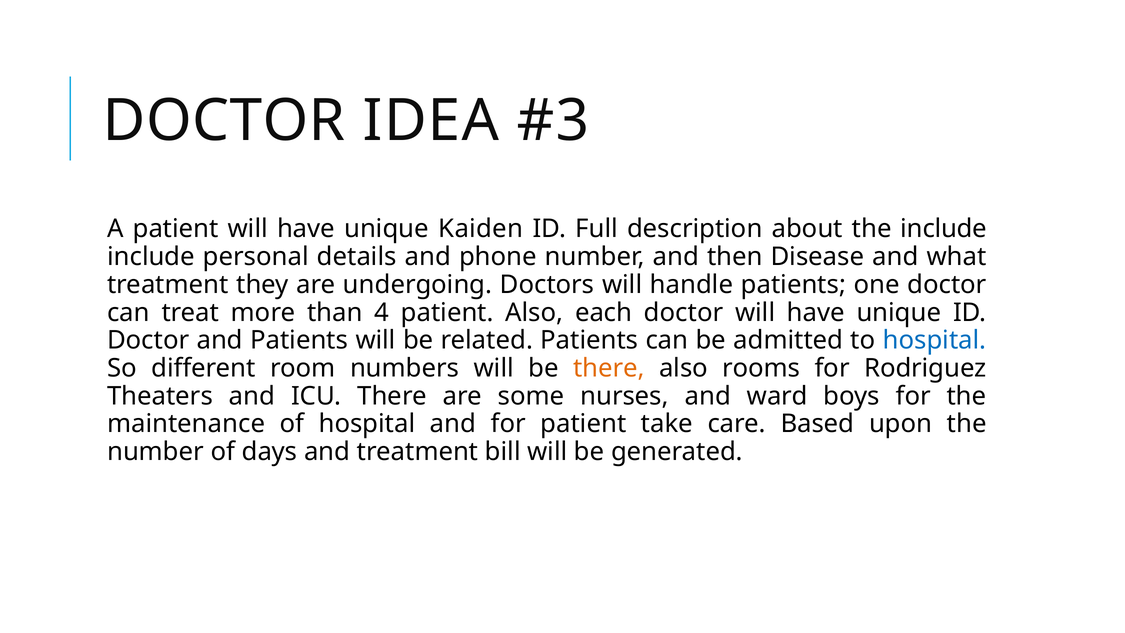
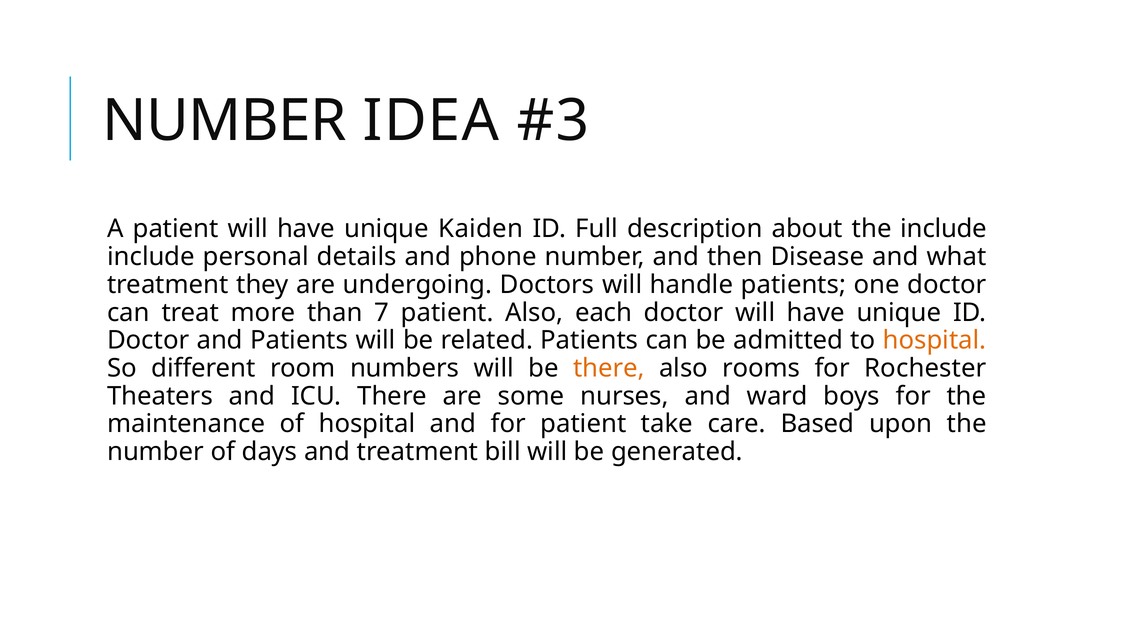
DOCTOR at (224, 121): DOCTOR -> NUMBER
4: 4 -> 7
hospital at (935, 340) colour: blue -> orange
Rodriguez: Rodriguez -> Rochester
